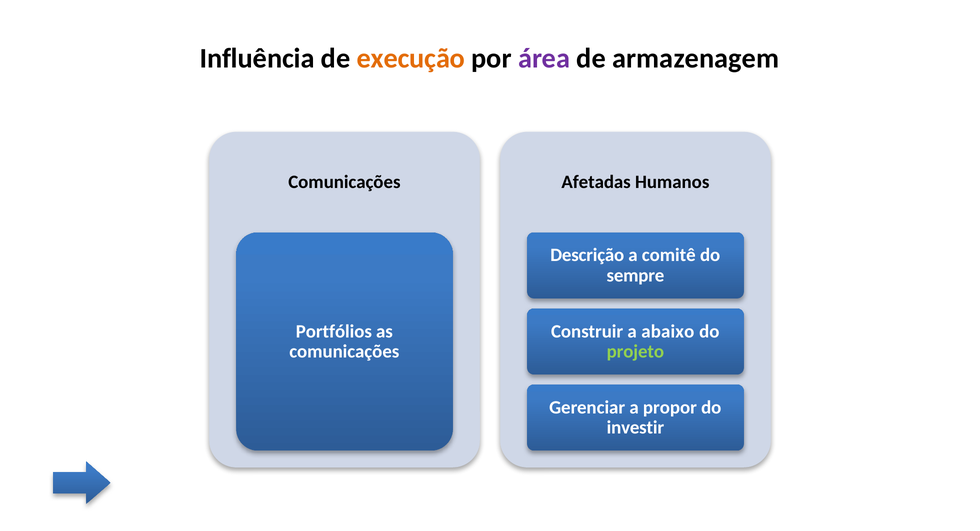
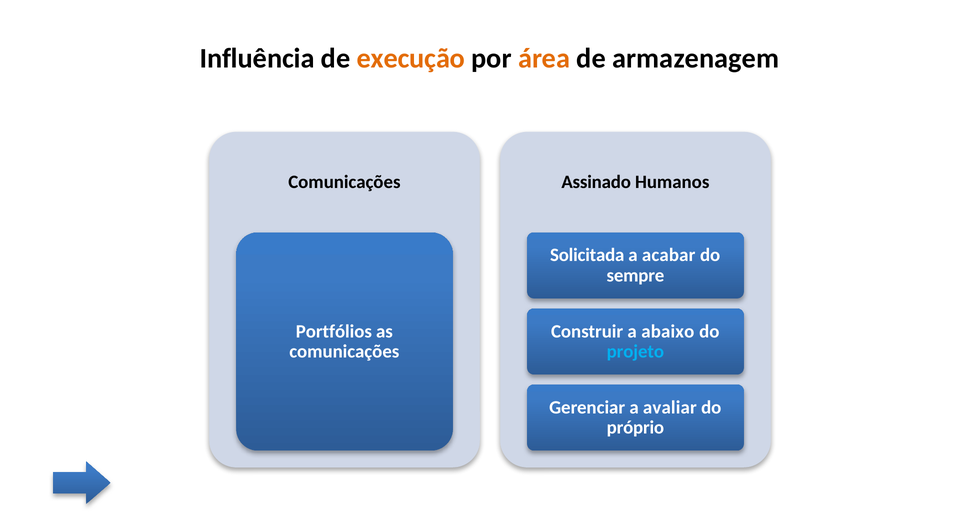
área colour: purple -> orange
Afetadas: Afetadas -> Assinado
Descrição: Descrição -> Solicitada
comitê: comitê -> acabar
projeto colour: light green -> light blue
propor: propor -> avaliar
investir: investir -> próprio
